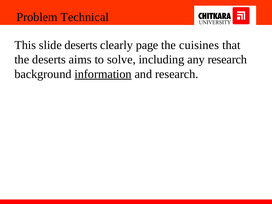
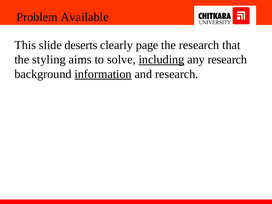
Technical: Technical -> Available
the cuisines: cuisines -> research
the deserts: deserts -> styling
including underline: none -> present
